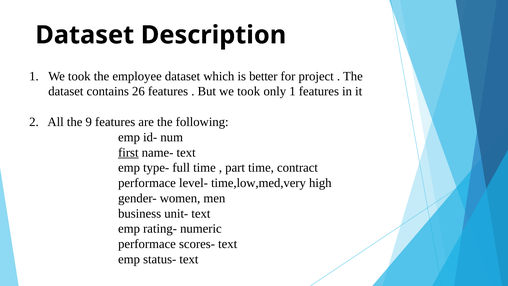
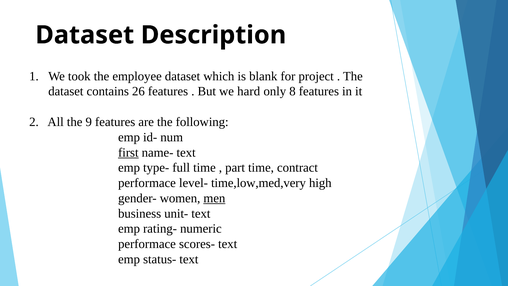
better: better -> blank
But we took: took -> hard
only 1: 1 -> 8
men underline: none -> present
